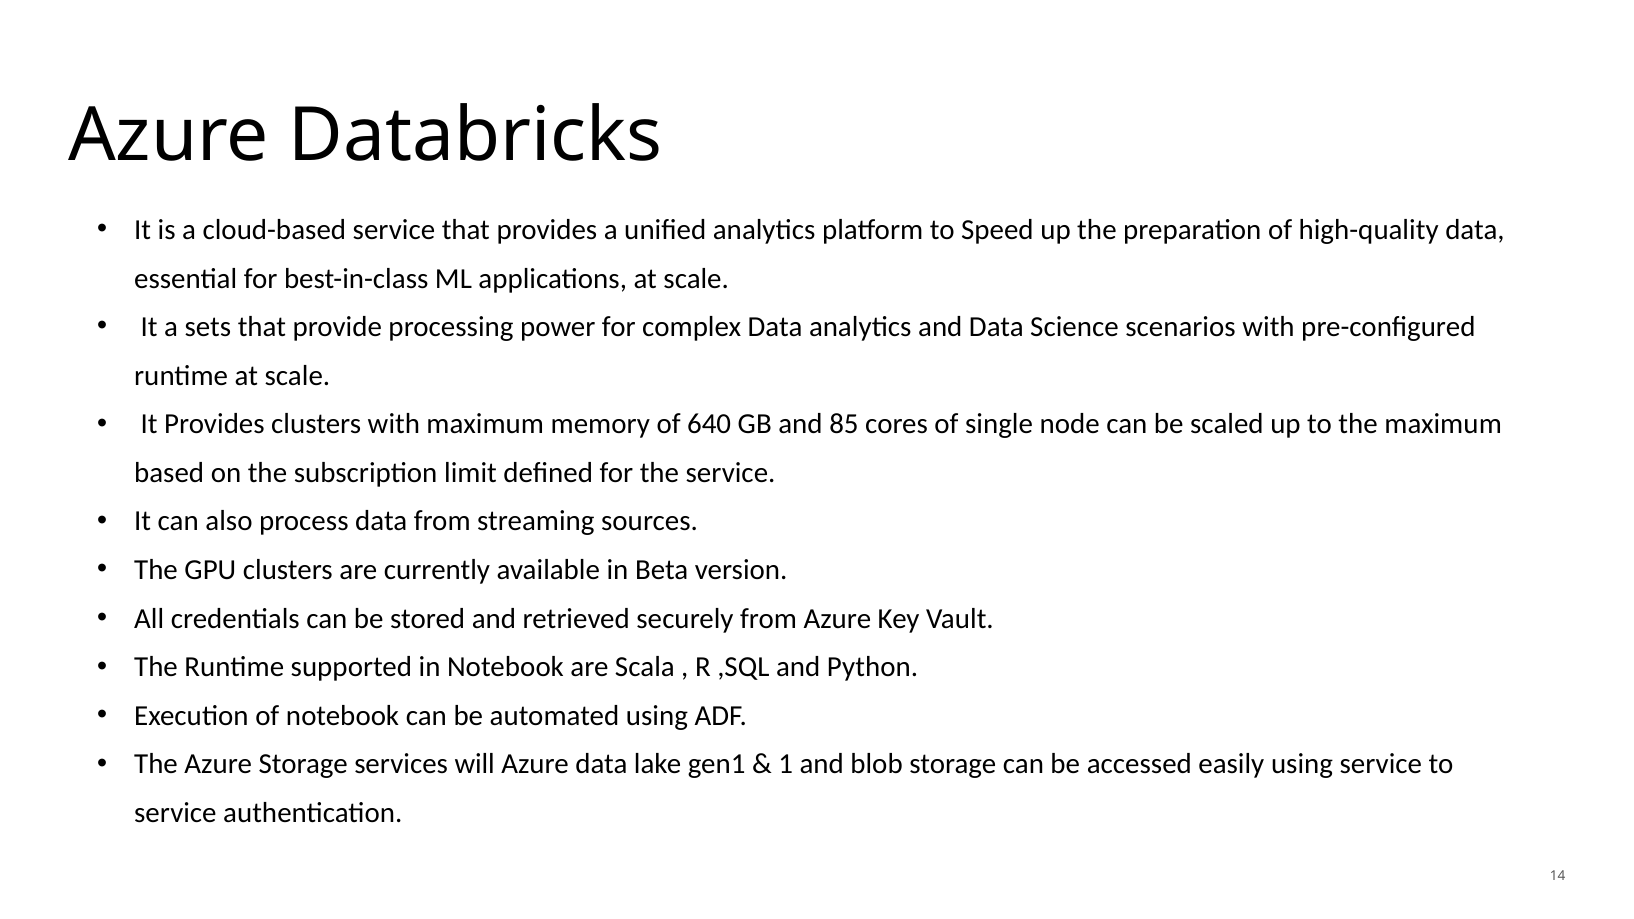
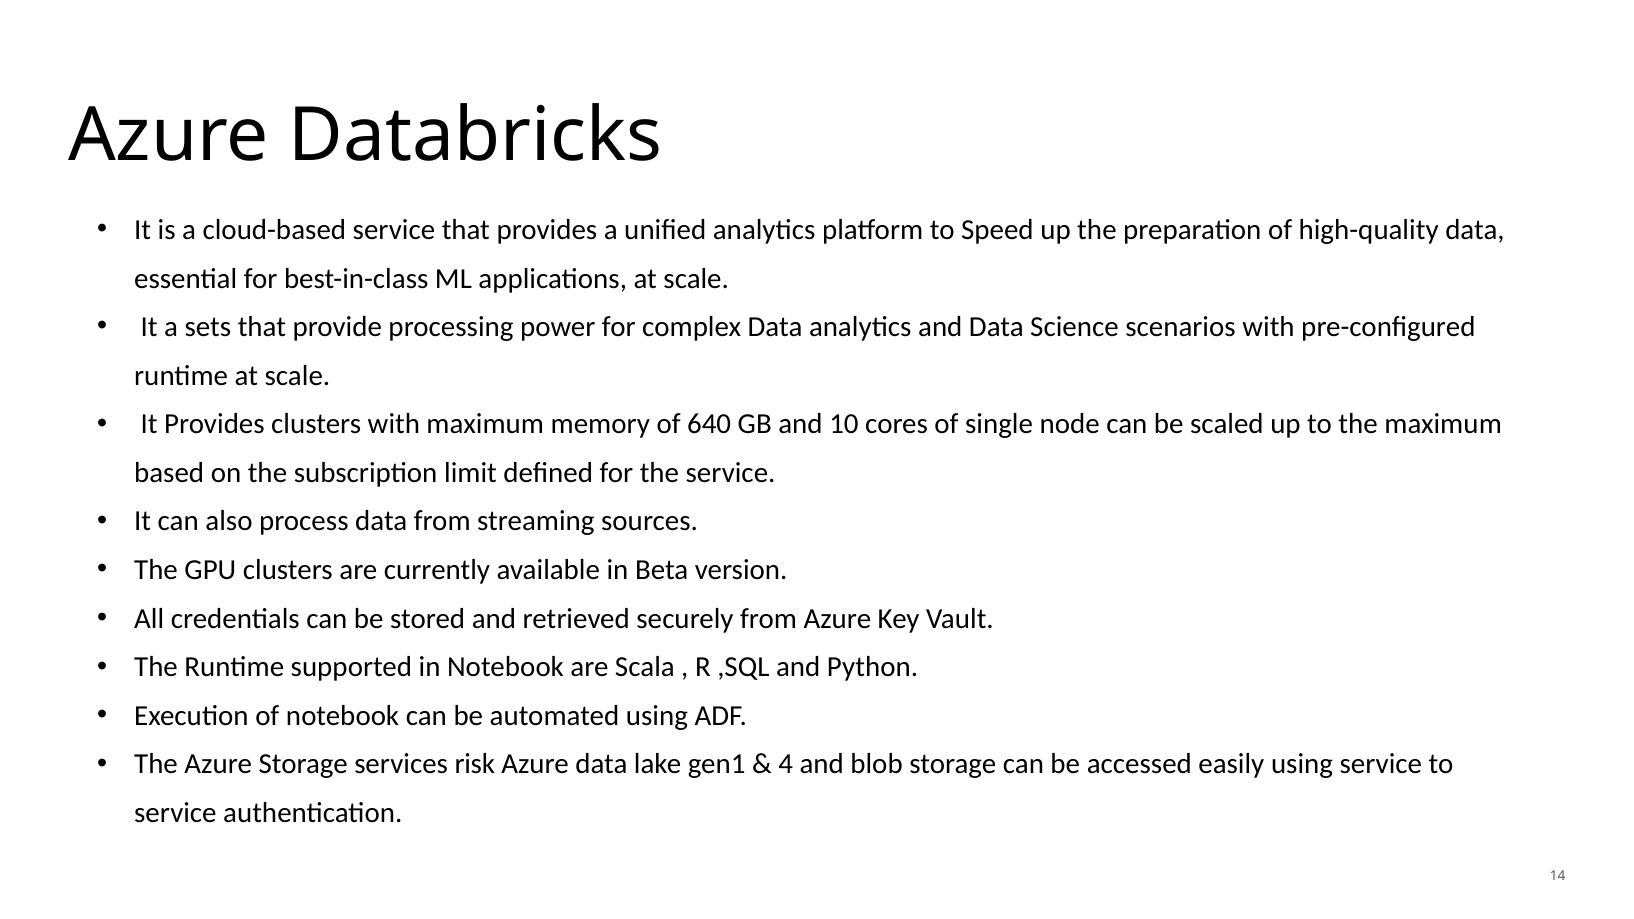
85: 85 -> 10
will: will -> risk
1: 1 -> 4
